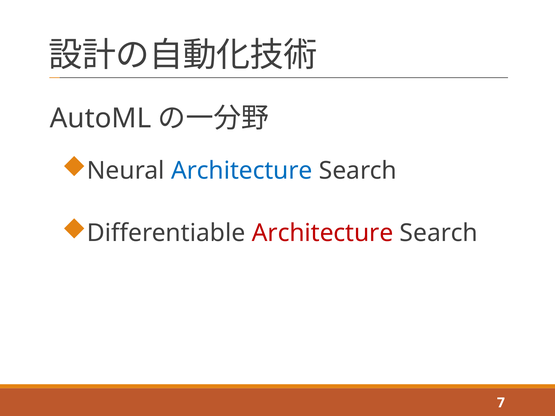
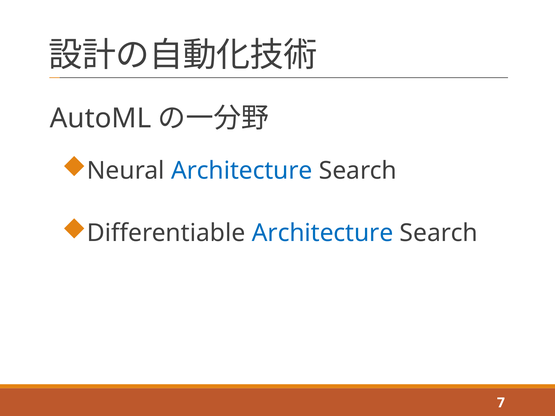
Architecture at (323, 233) colour: red -> blue
